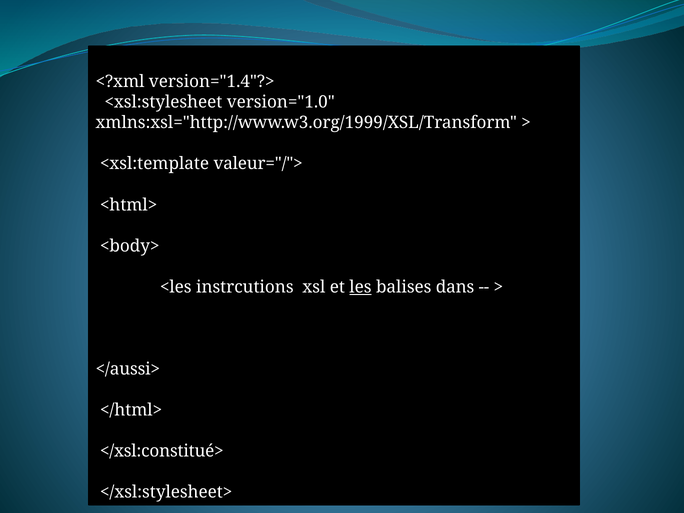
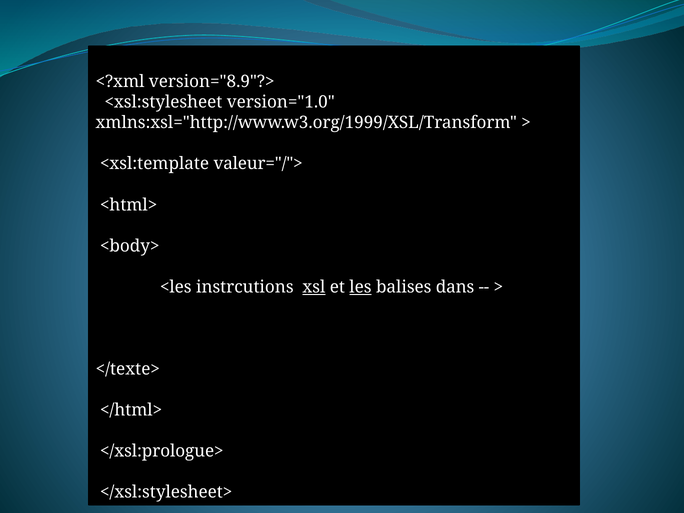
version="1.4"?>: version="1.4"?> -> version="8.9"?>
xsl underline: none -> present
</aussi>: </aussi> -> </texte>
</xsl:constitué>: </xsl:constitué> -> </xsl:prologue>
